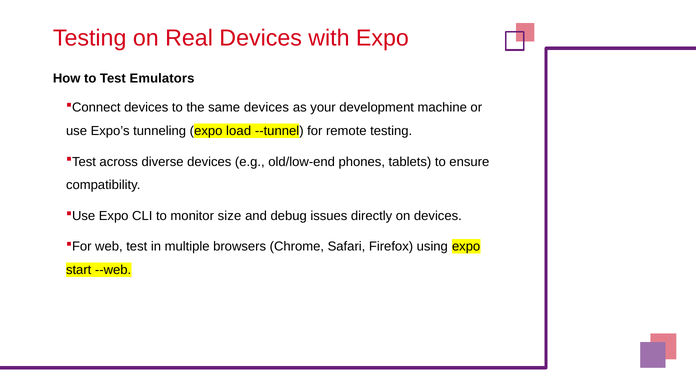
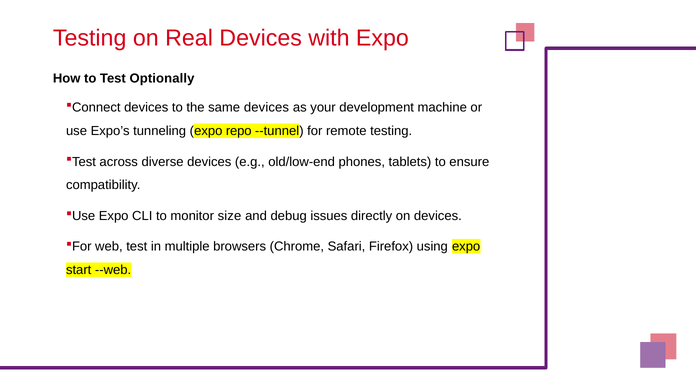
Emulators: Emulators -> Optionally
load: load -> repo
